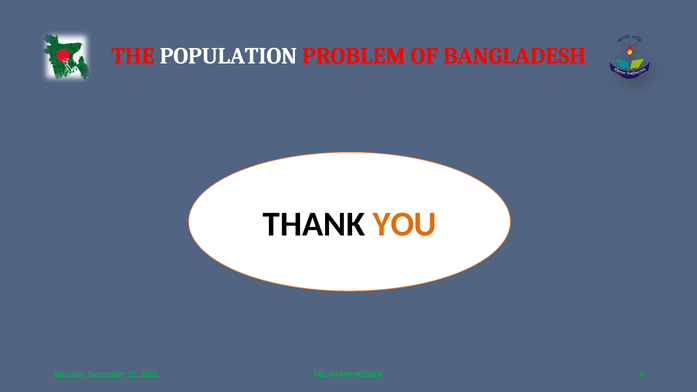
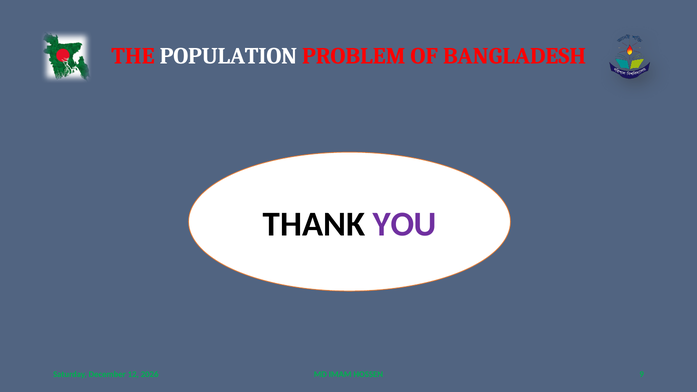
YOU colour: orange -> purple
